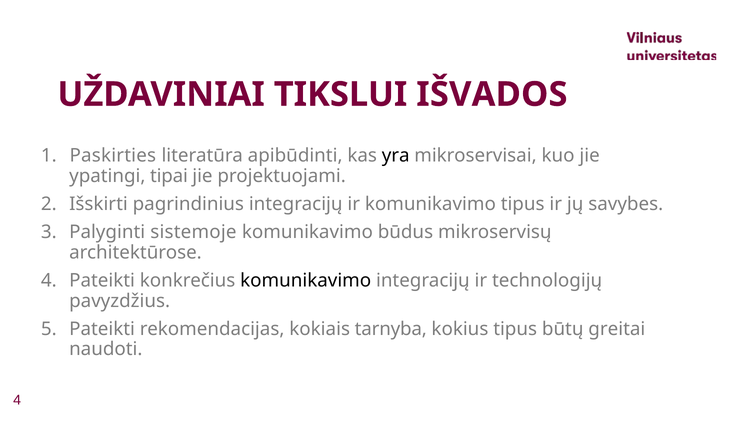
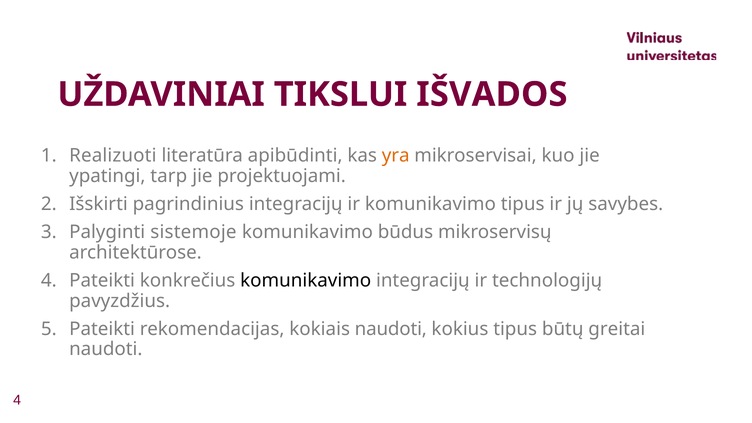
Paskirties: Paskirties -> Realizuoti
yra colour: black -> orange
tipai: tipai -> tarp
kokiais tarnyba: tarnyba -> naudoti
